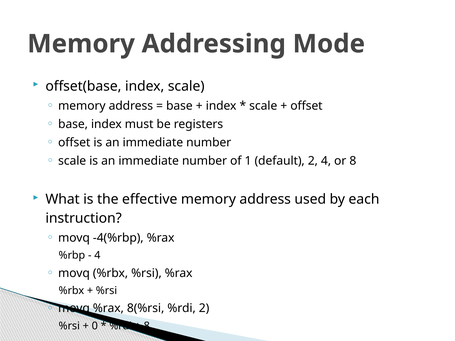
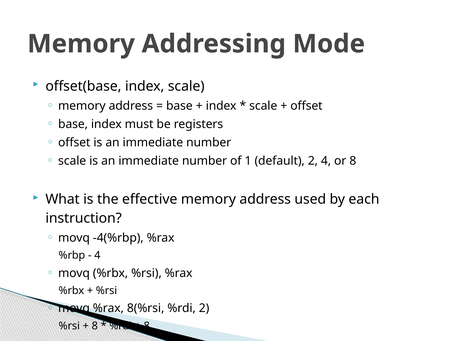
0 at (95, 326): 0 -> 8
